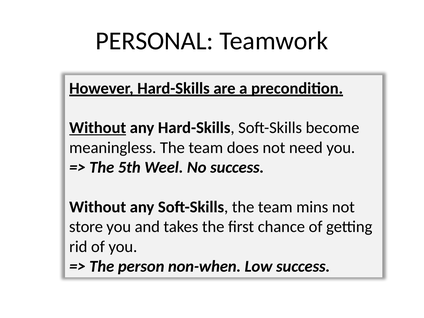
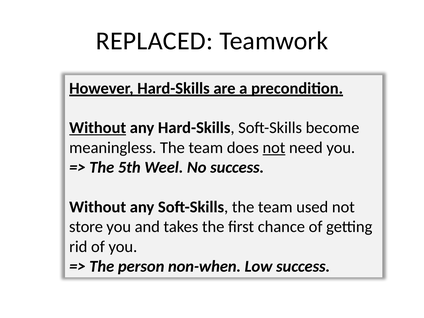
PERSONAL: PERSONAL -> REPLACED
not at (274, 148) underline: none -> present
mins: mins -> used
